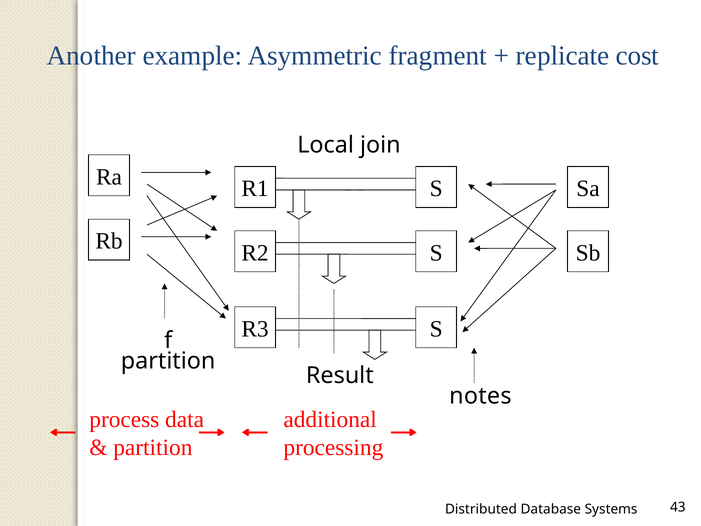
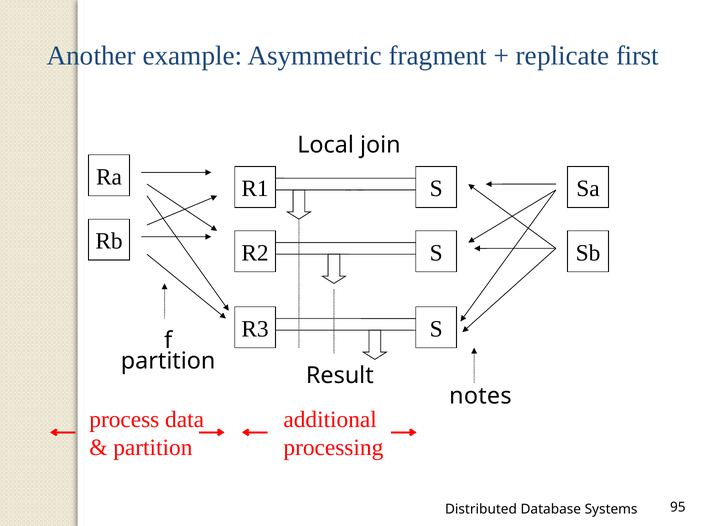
cost: cost -> first
43: 43 -> 95
